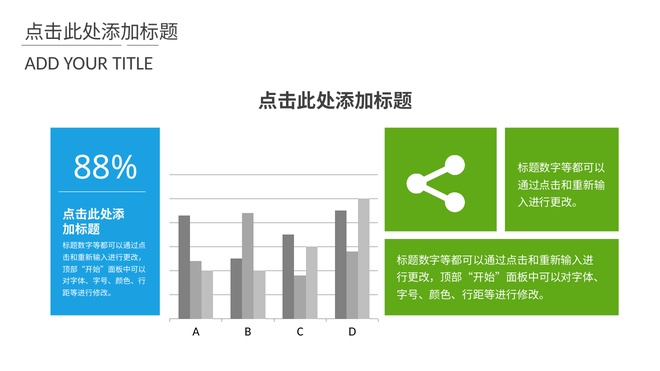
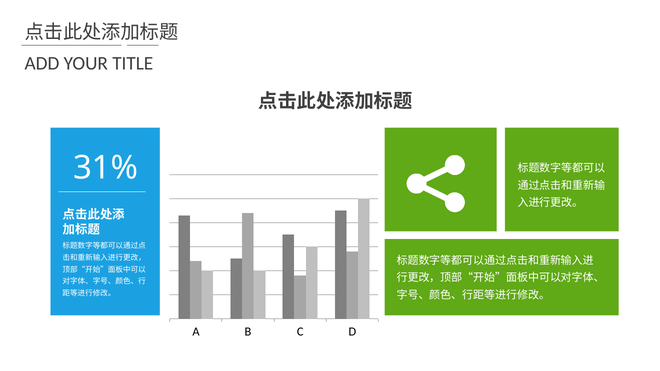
88%: 88% -> 31%
